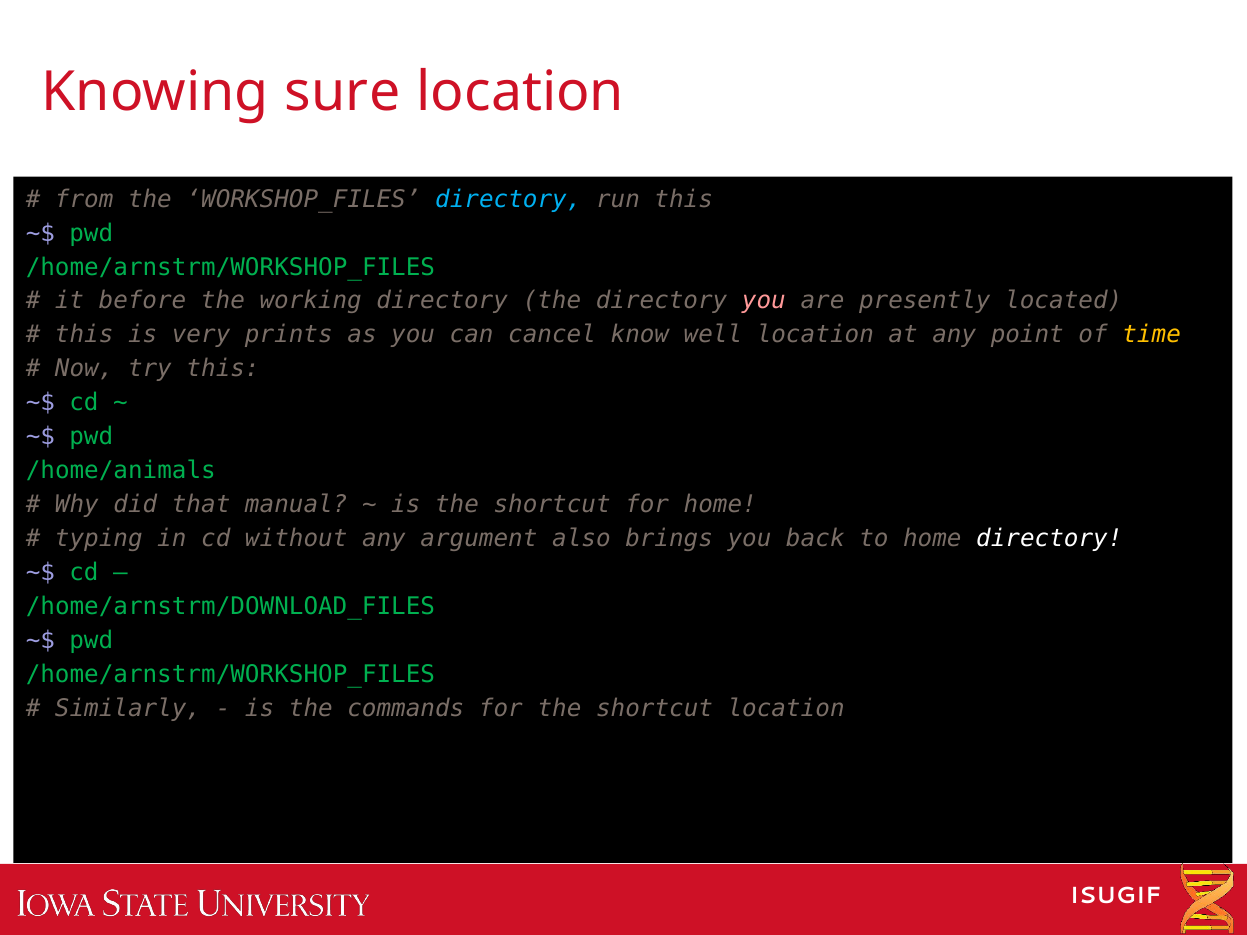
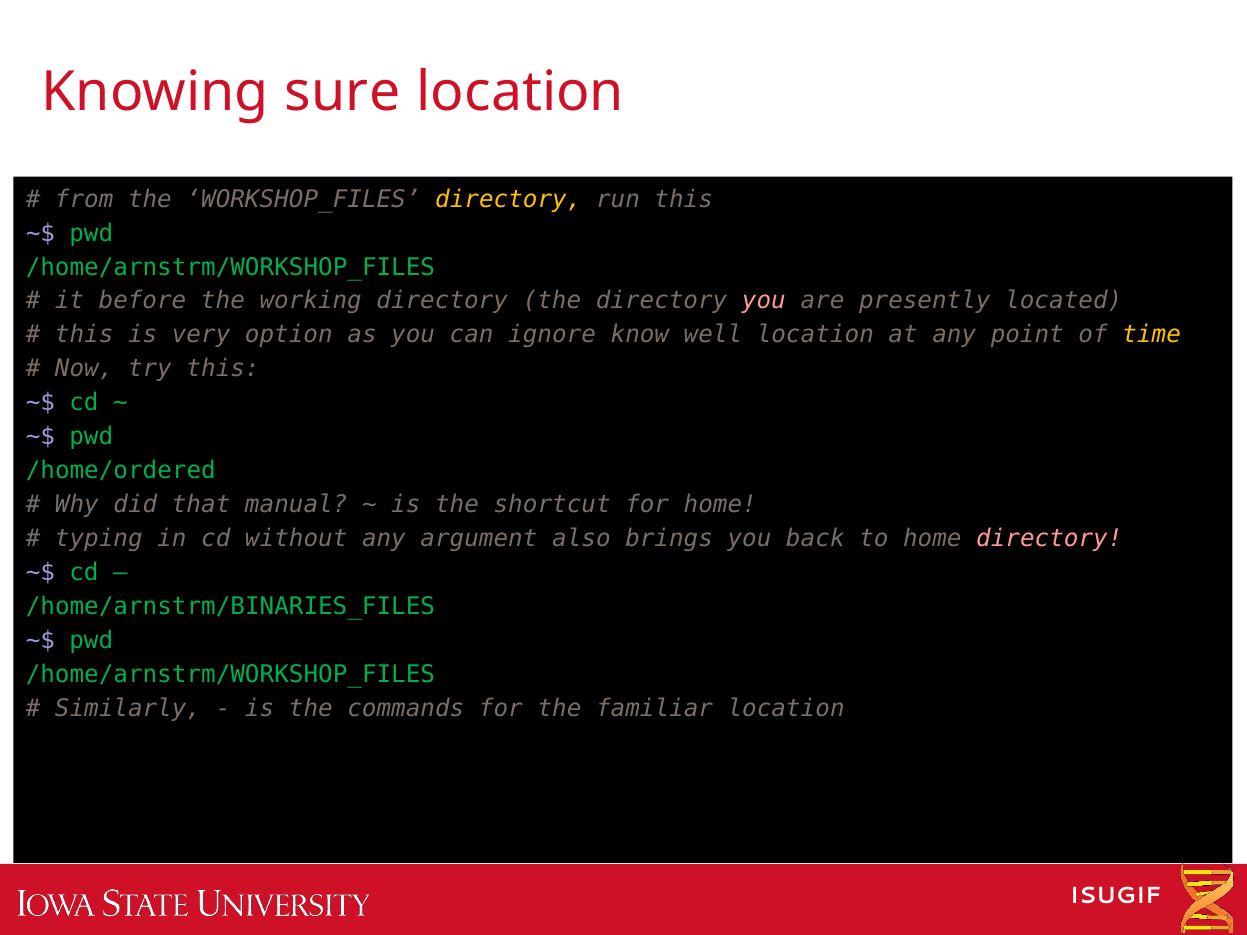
directory at (508, 199) colour: light blue -> yellow
prints: prints -> option
cancel: cancel -> ignore
/home/animals: /home/animals -> /home/ordered
directory at (1049, 539) colour: white -> pink
/home/arnstrm/DOWNLOAD_FILES: /home/arnstrm/DOWNLOAD_FILES -> /home/arnstrm/BINARIES_FILES
for the shortcut: shortcut -> familiar
